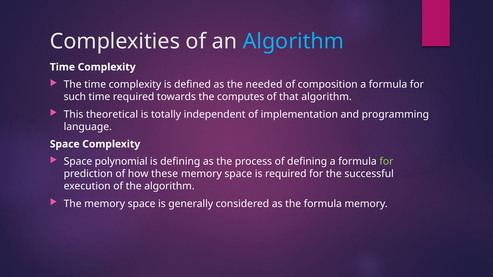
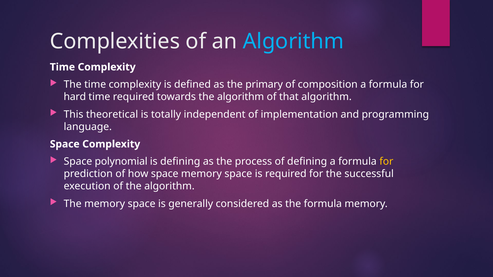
needed: needed -> primary
such: such -> hard
towards the computes: computes -> algorithm
for at (386, 162) colour: light green -> yellow
how these: these -> space
